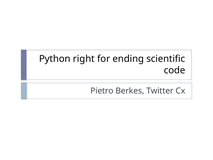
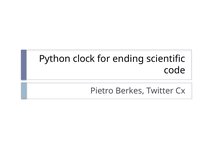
right: right -> clock
